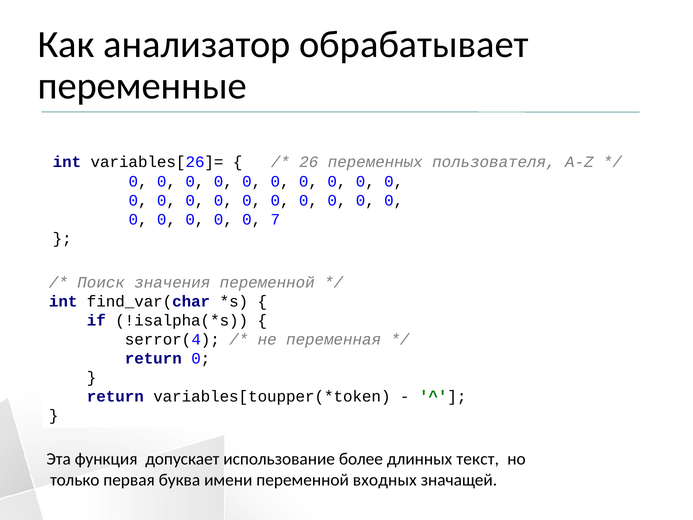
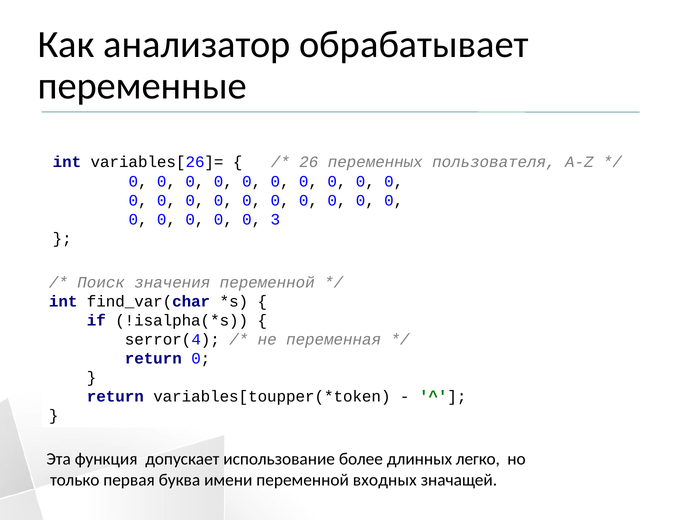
7: 7 -> 3
текст: текст -> легко
